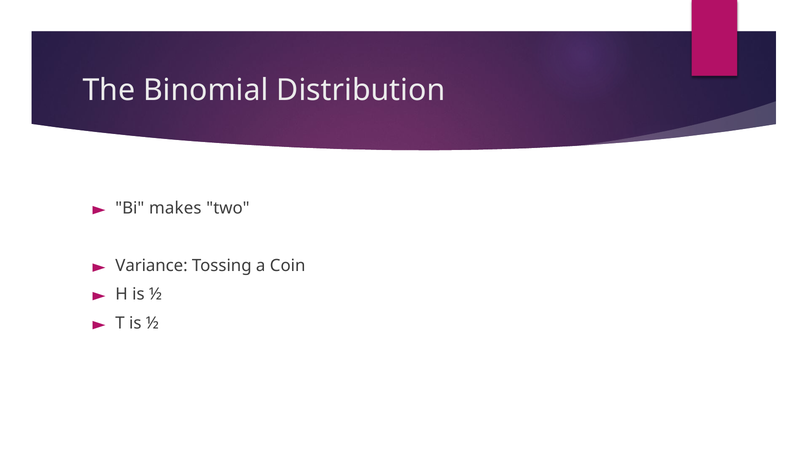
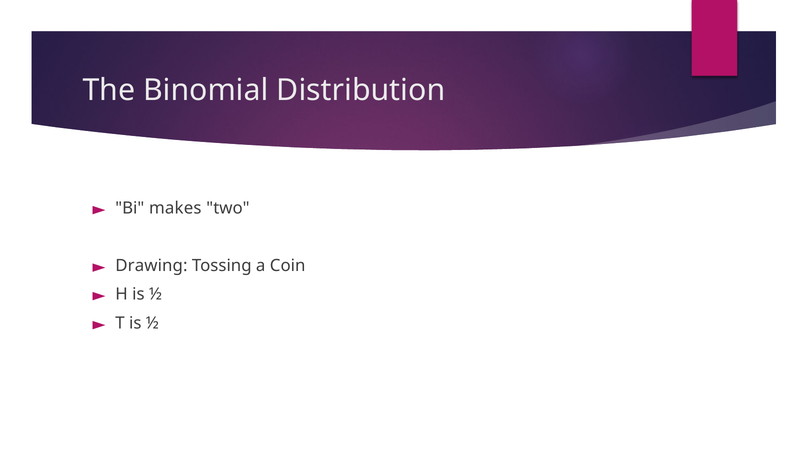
Variance: Variance -> Drawing
